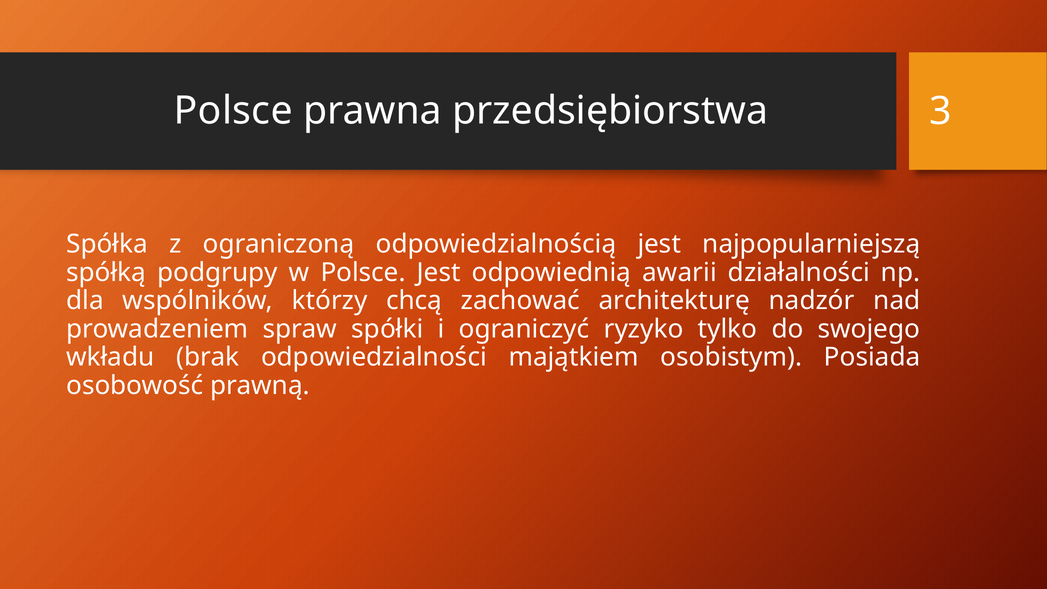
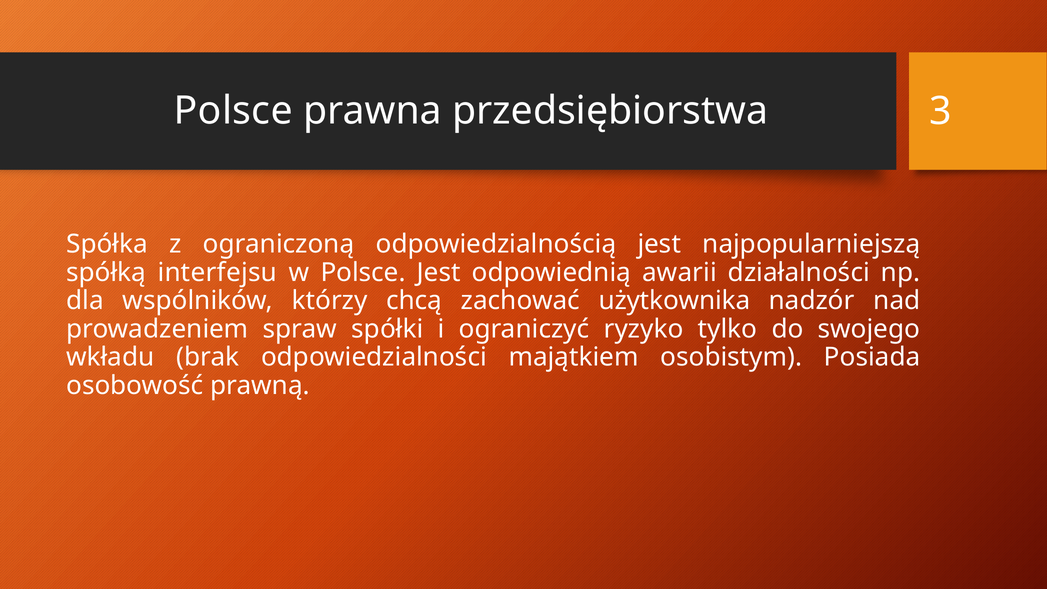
podgrupy: podgrupy -> interfejsu
architekturę: architekturę -> użytkownika
